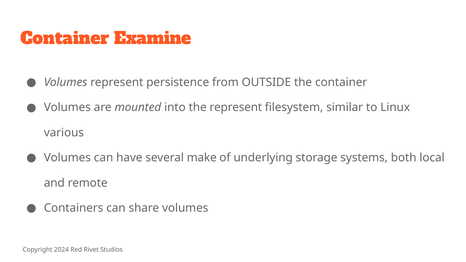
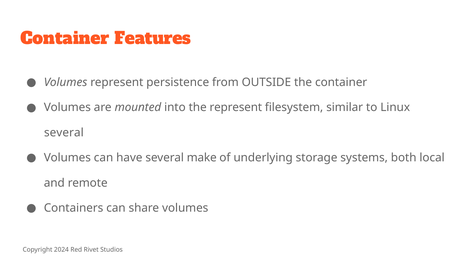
Examine: Examine -> Features
various at (64, 133): various -> several
